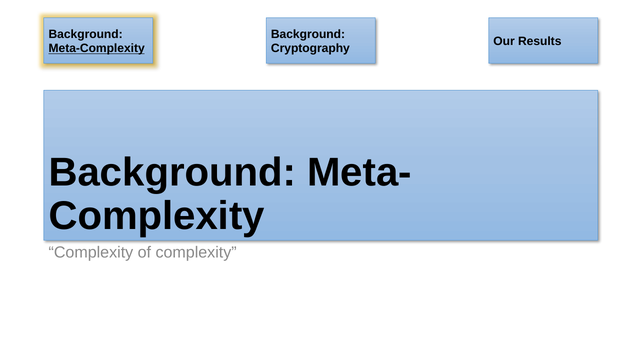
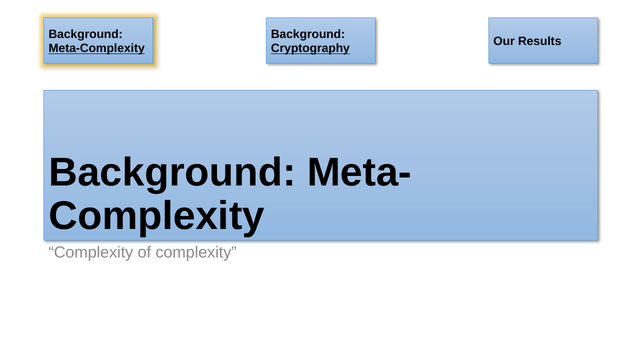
Cryptography underline: none -> present
